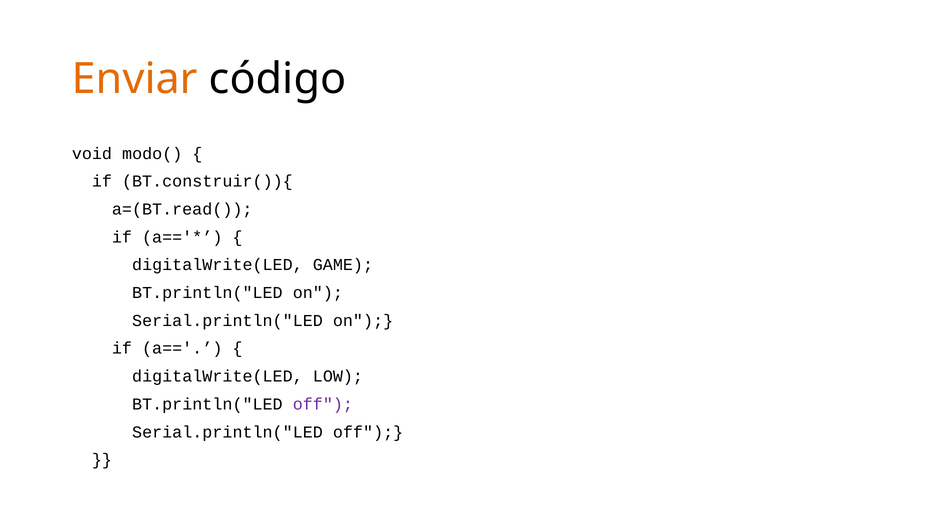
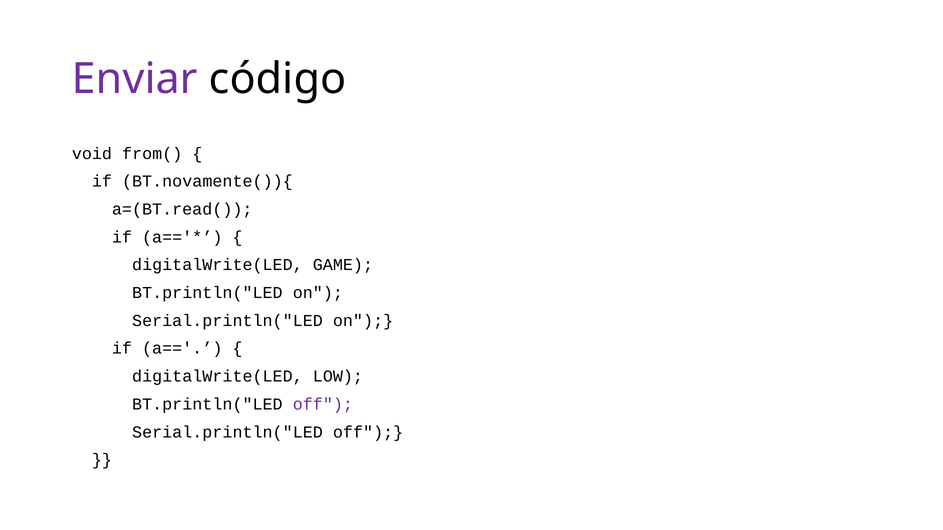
Enviar colour: orange -> purple
modo(: modo( -> from(
BT.construir()){: BT.construir()){ -> BT.novamente()){
